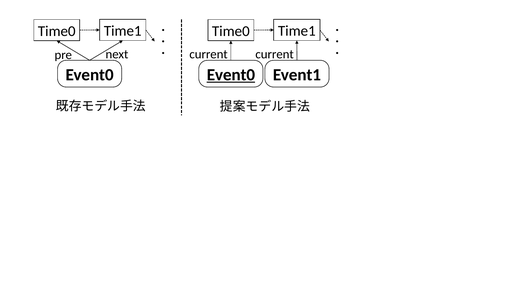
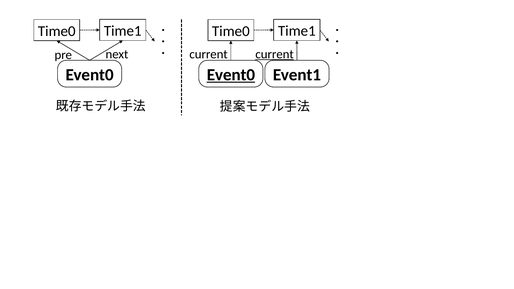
current at (275, 54) underline: none -> present
